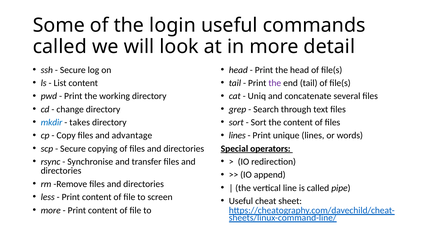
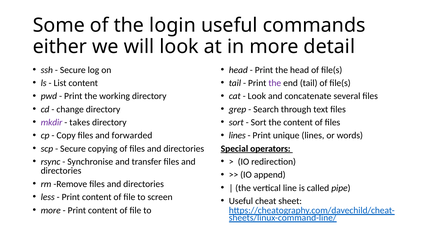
called at (60, 47): called -> either
Uniq at (257, 96): Uniq -> Look
mkdir colour: blue -> purple
advantage: advantage -> forwarded
